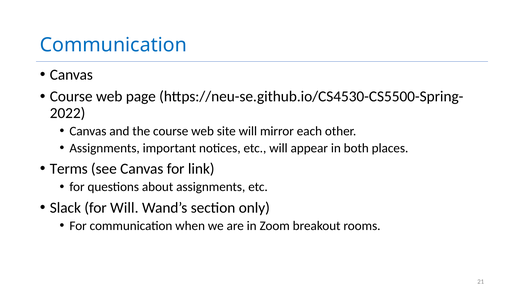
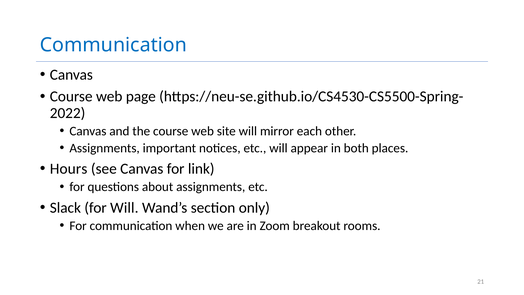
Terms: Terms -> Hours
